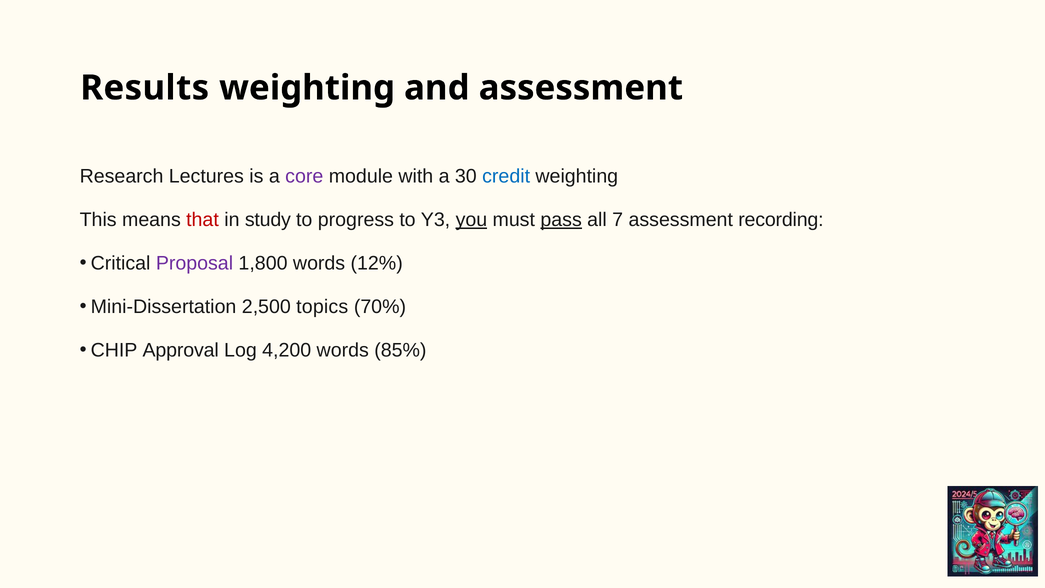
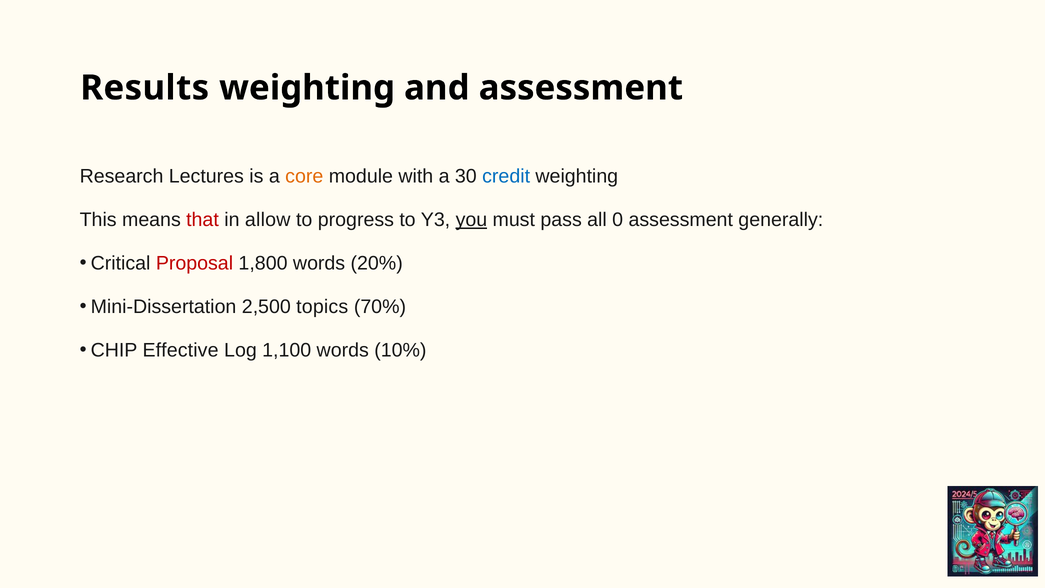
core colour: purple -> orange
study: study -> allow
pass underline: present -> none
7: 7 -> 0
recording: recording -> generally
Proposal colour: purple -> red
12%: 12% -> 20%
Approval: Approval -> Effective
4,200: 4,200 -> 1,100
85%: 85% -> 10%
